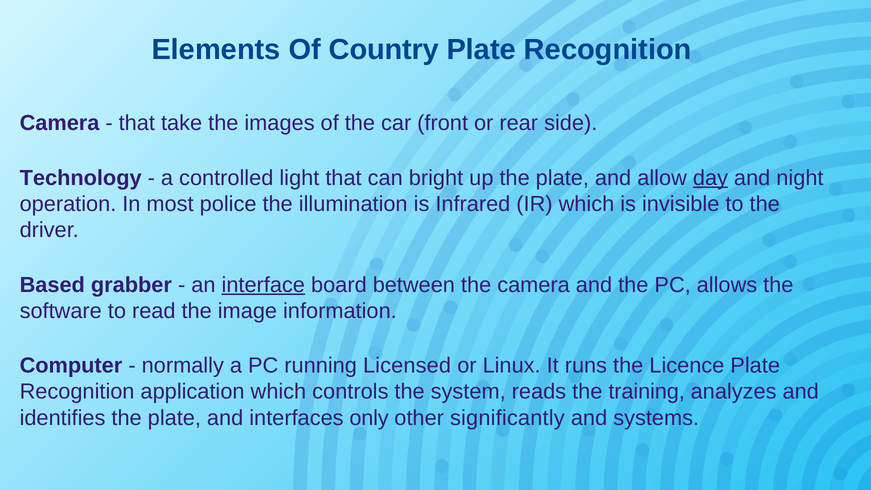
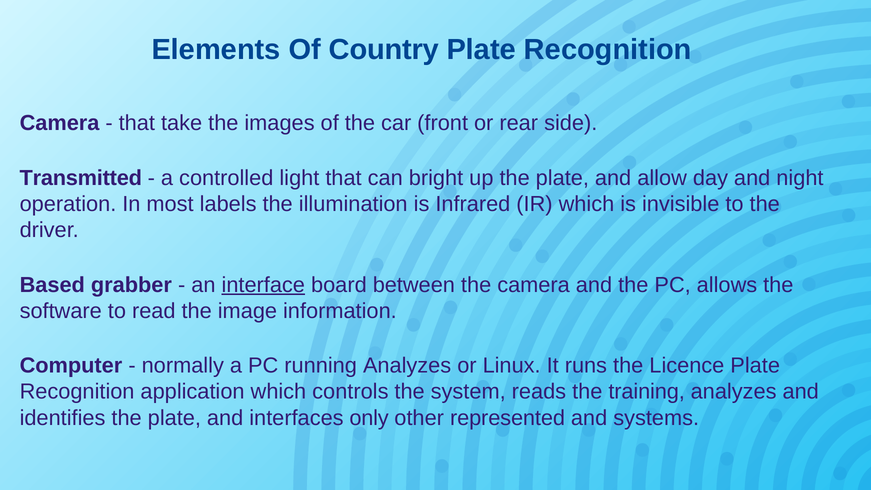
Technology: Technology -> Transmitted
day underline: present -> none
police: police -> labels
running Licensed: Licensed -> Analyzes
significantly: significantly -> represented
